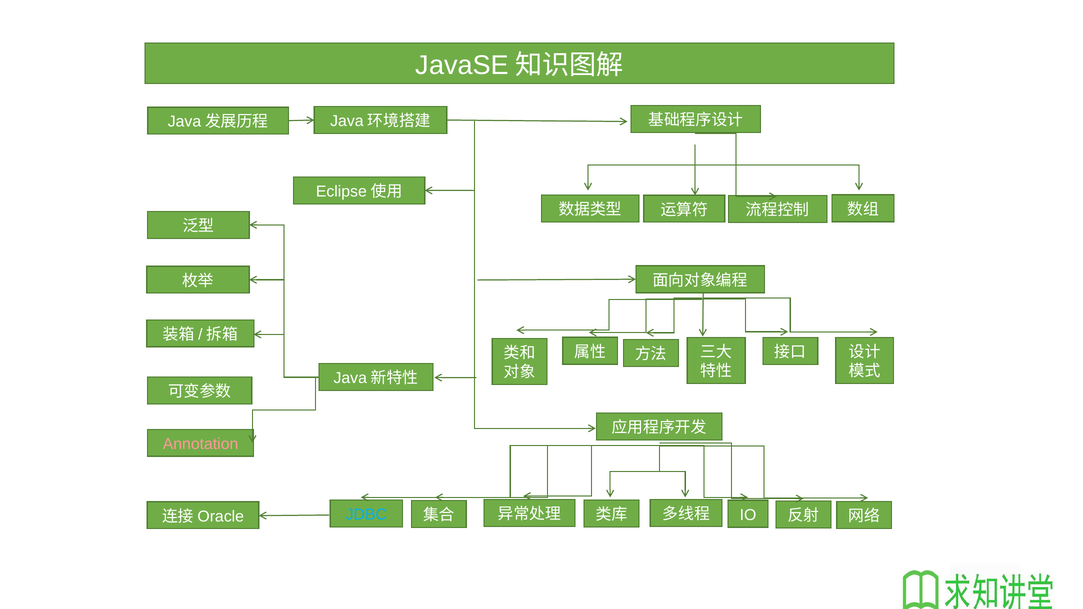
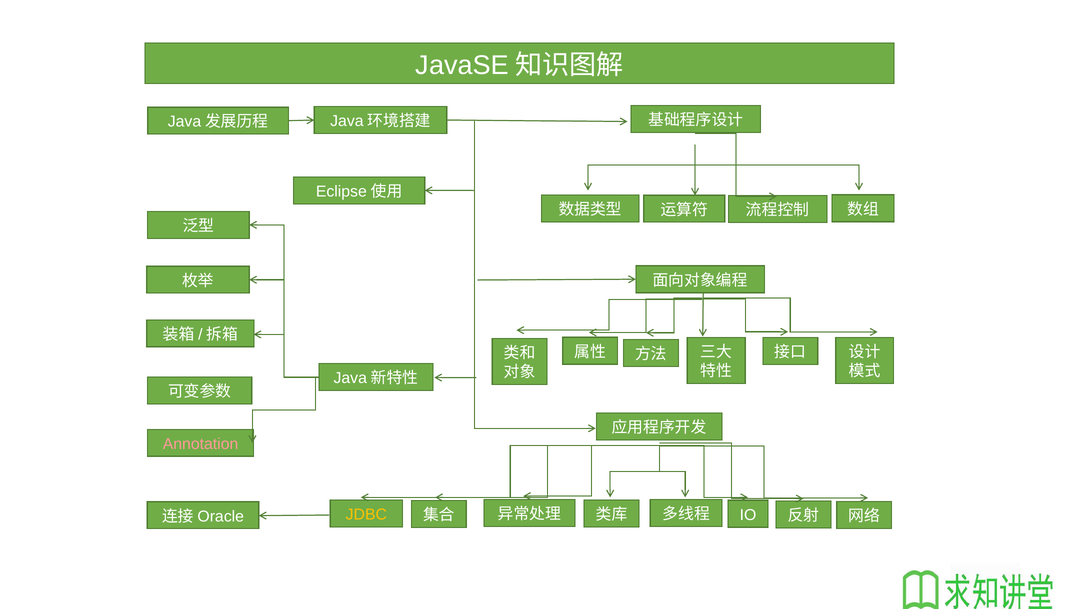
JDBC colour: light blue -> yellow
